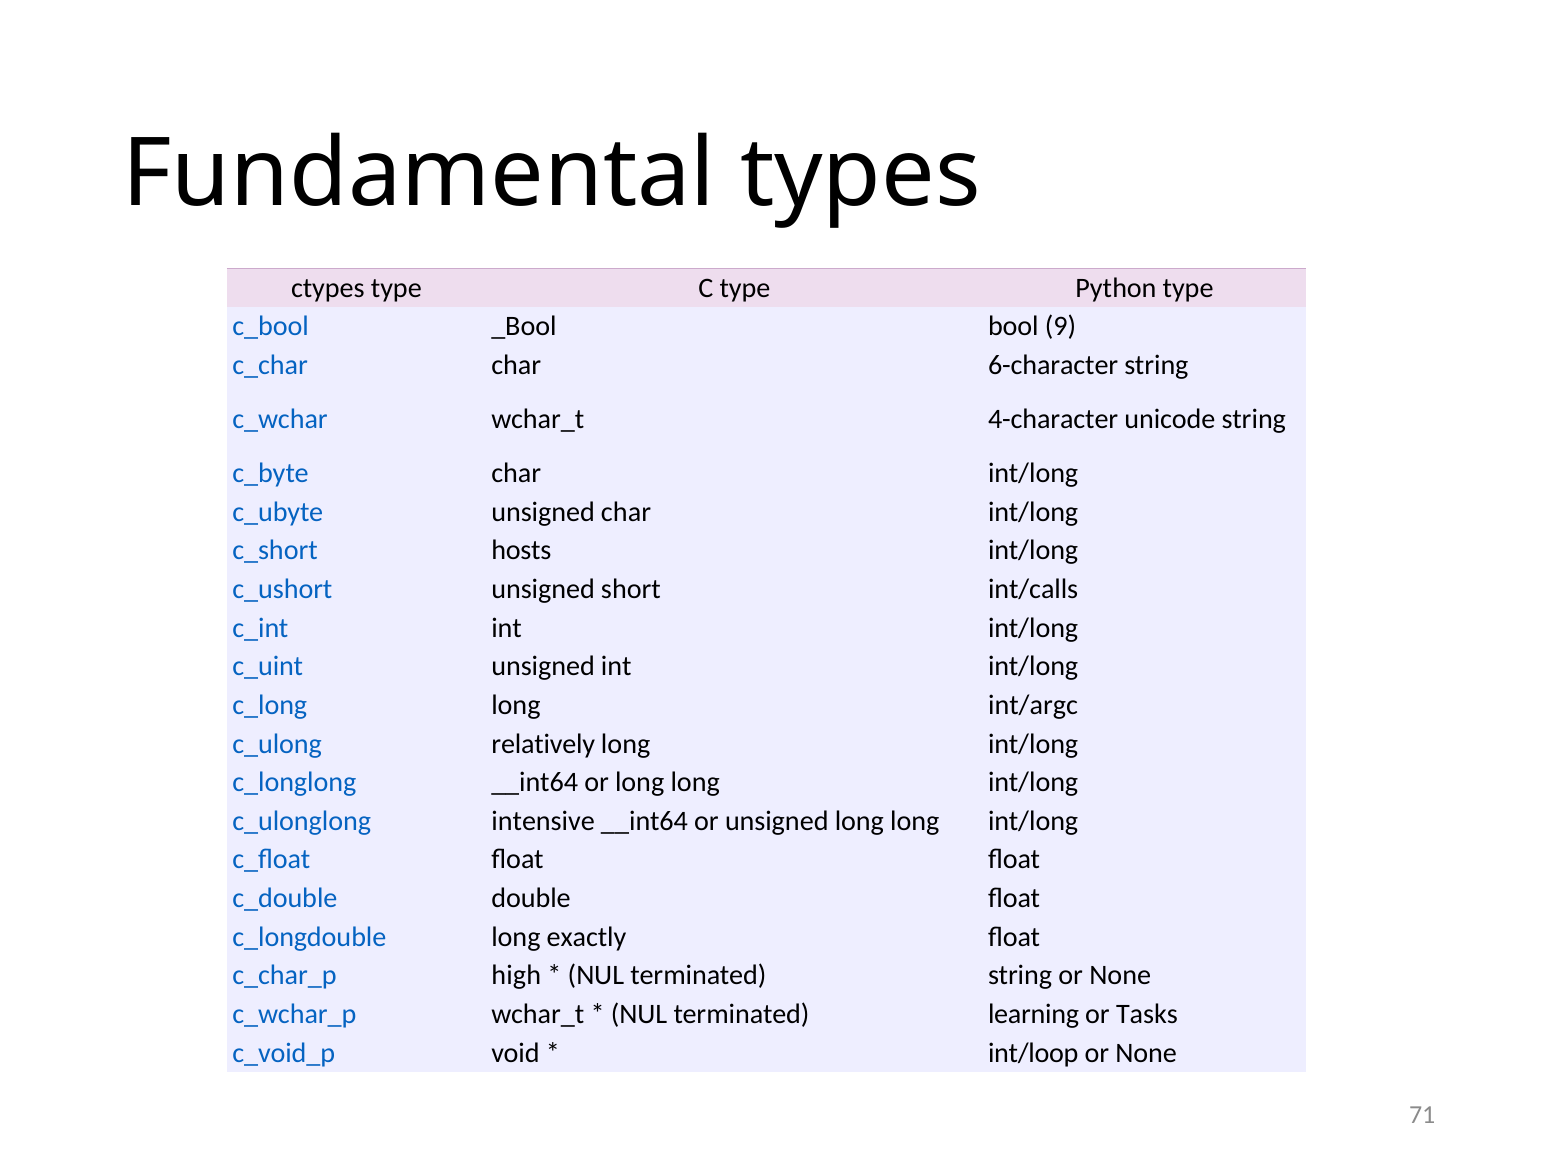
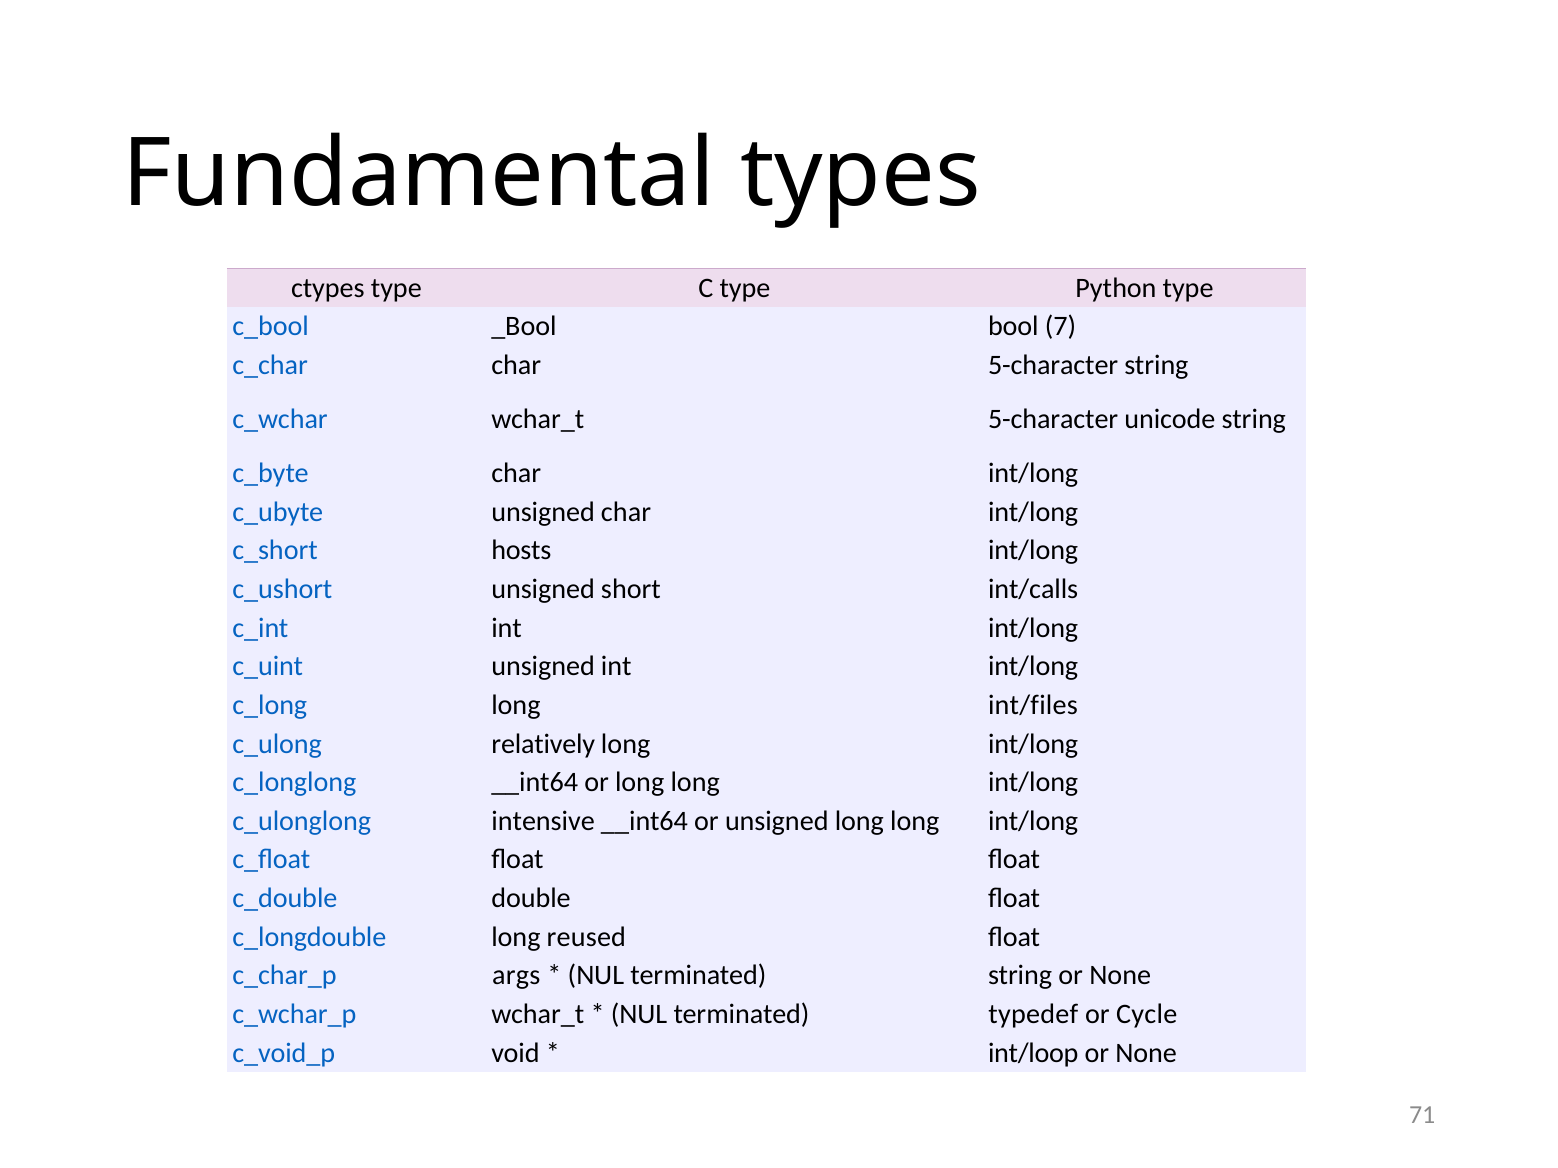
9: 9 -> 7
char 6-character: 6-character -> 5-character
4-character at (1053, 420): 4-character -> 5-character
int/argc: int/argc -> int/files
exactly: exactly -> reused
high: high -> args
learning: learning -> typedef
Tasks: Tasks -> Cycle
